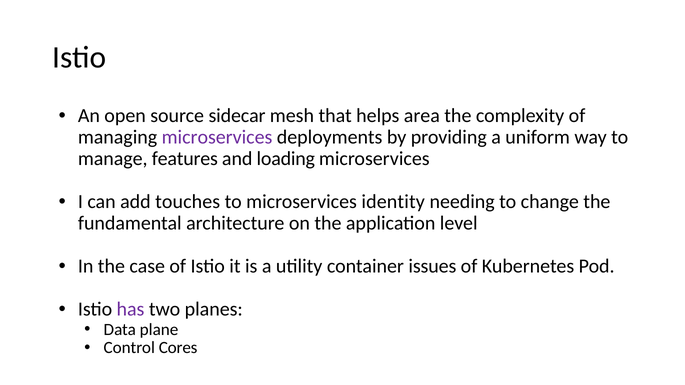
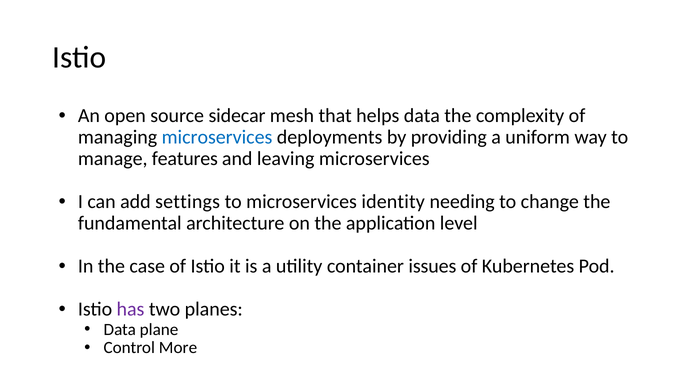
helps area: area -> data
microservices at (217, 137) colour: purple -> blue
loading: loading -> leaving
touches: touches -> settings
Cores: Cores -> More
